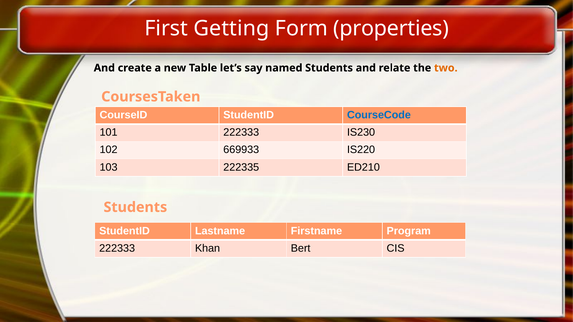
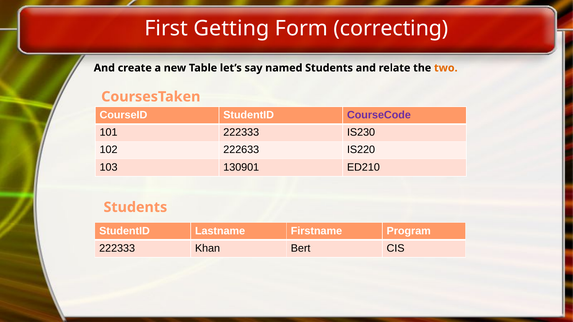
properties: properties -> correcting
CourseCode colour: blue -> purple
669933: 669933 -> 222633
222335: 222335 -> 130901
